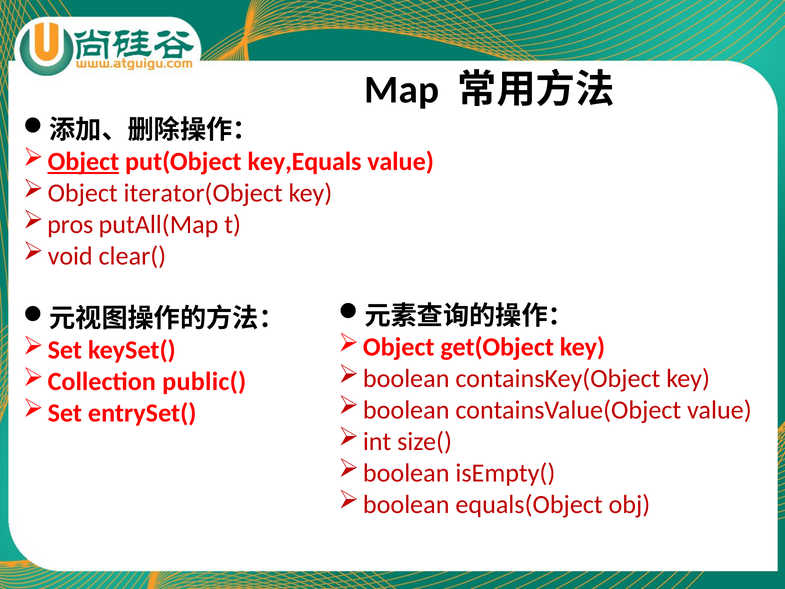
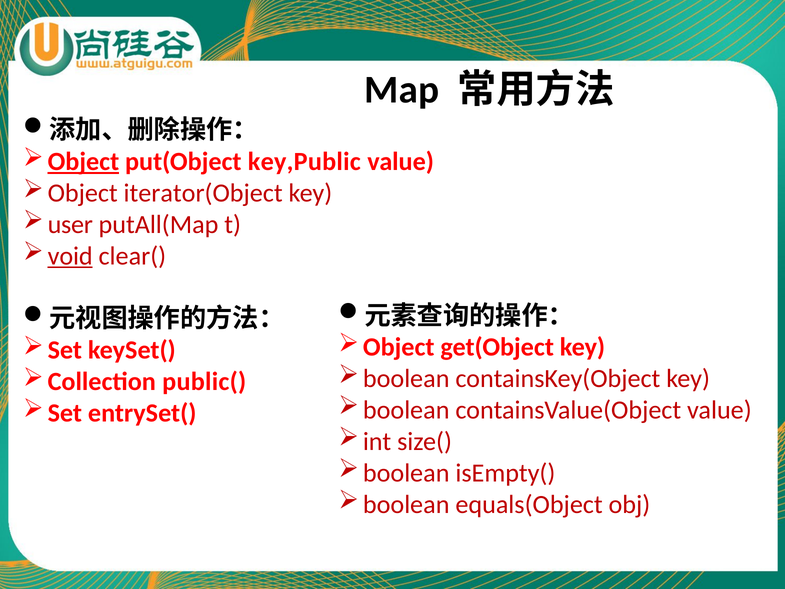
key,Equals: key,Equals -> key,Public
pros: pros -> user
void underline: none -> present
